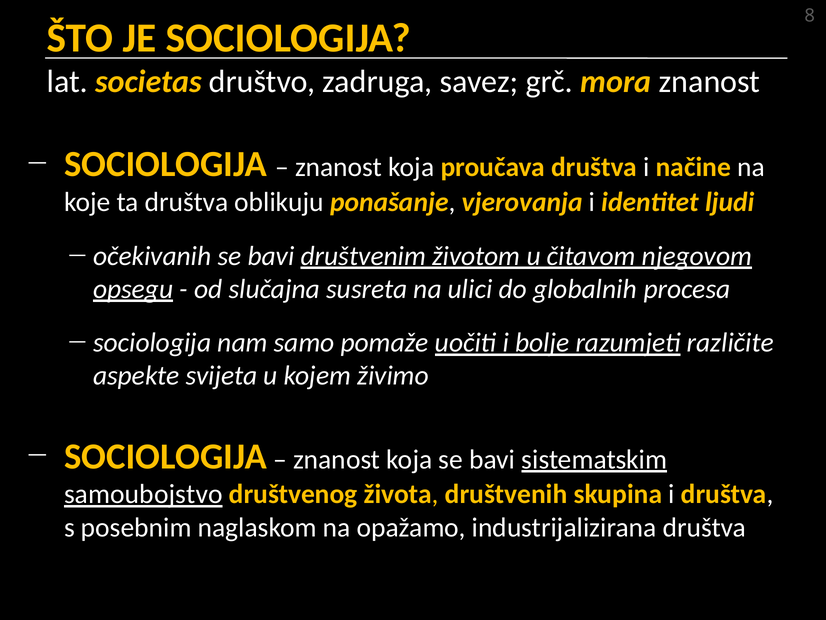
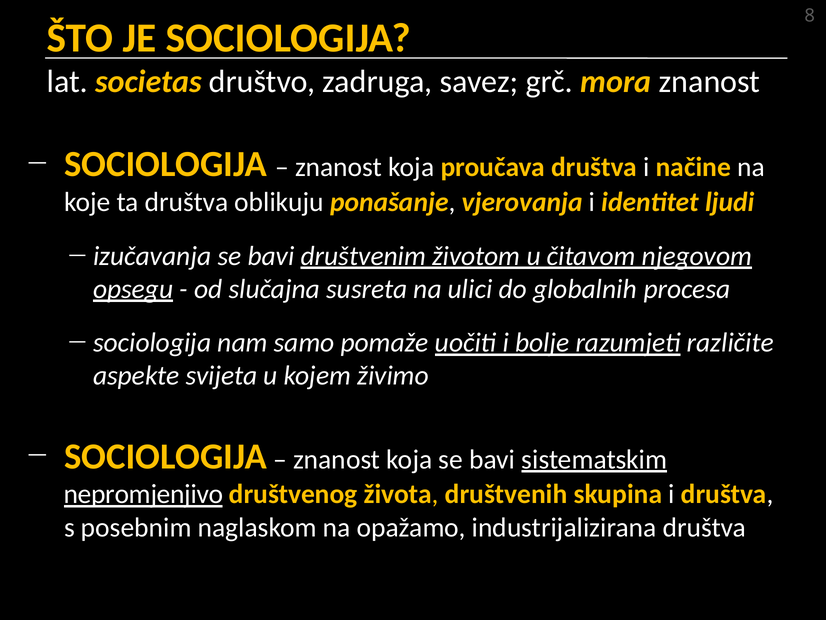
očekivanih: očekivanih -> izučavanja
samoubojstvo: samoubojstvo -> nepromjenjivo
